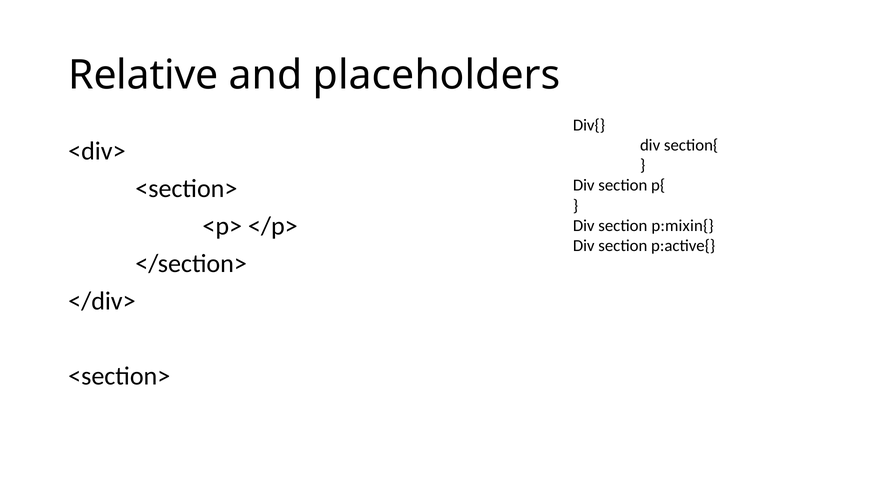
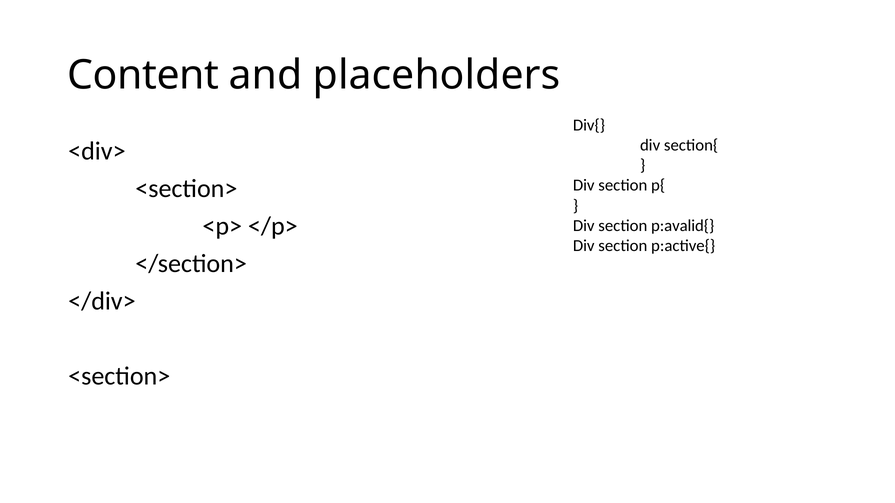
Relative: Relative -> Content
p:mixin{: p:mixin{ -> p:avalid{
